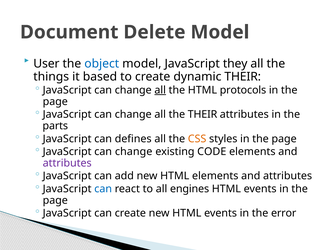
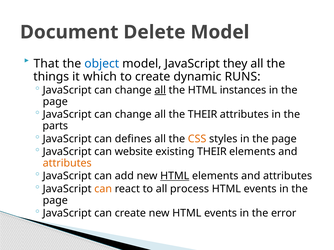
User: User -> That
based: based -> which
dynamic THEIR: THEIR -> RUNS
protocols: protocols -> instances
change at (134, 152): change -> website
existing CODE: CODE -> THEIR
attributes at (67, 163) colour: purple -> orange
HTML at (175, 176) underline: none -> present
can at (103, 189) colour: blue -> orange
engines: engines -> process
